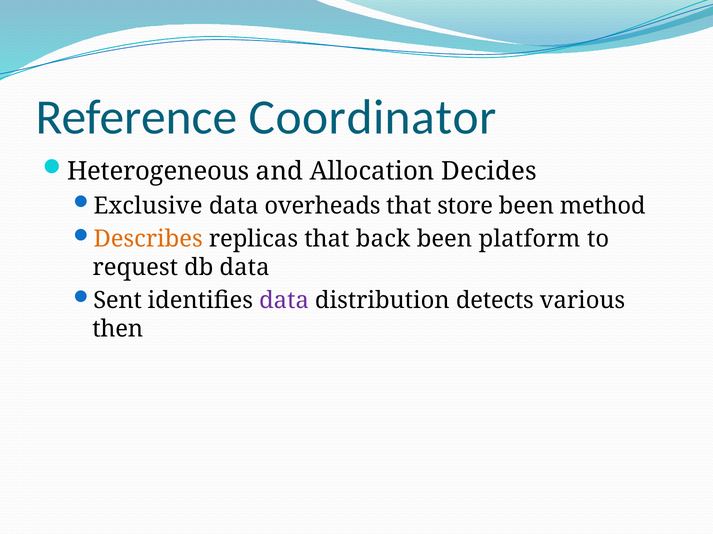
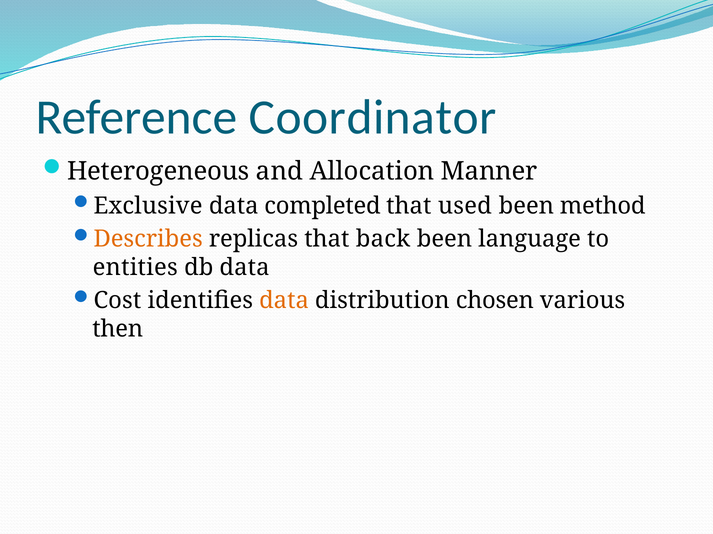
Decides: Decides -> Manner
overheads: overheads -> completed
store: store -> used
platform: platform -> language
request: request -> entities
Sent: Sent -> Cost
data at (284, 301) colour: purple -> orange
detects: detects -> chosen
